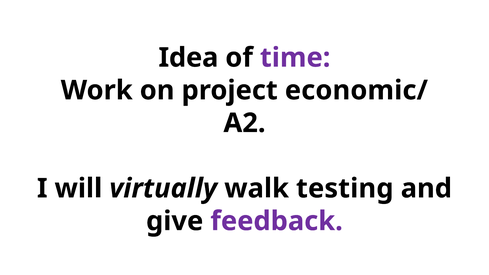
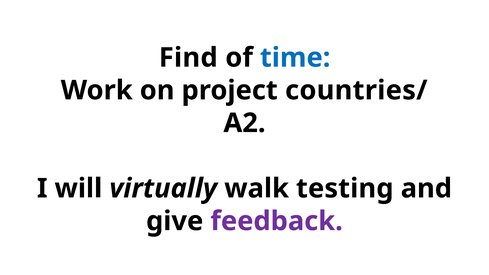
Idea: Idea -> Find
time colour: purple -> blue
economic/: economic/ -> countries/
